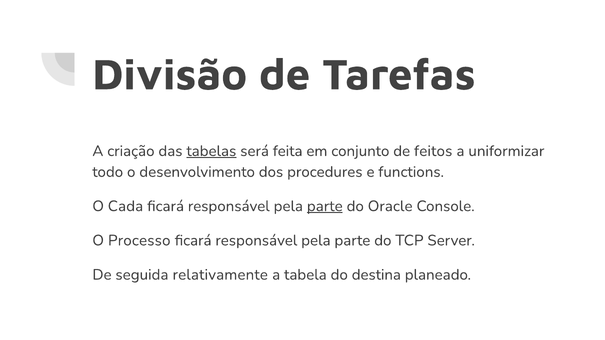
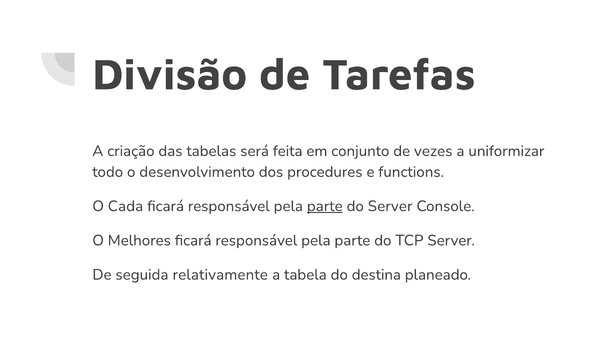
tabelas underline: present -> none
feitos: feitos -> vezes
do Oracle: Oracle -> Server
Processo: Processo -> Melhores
